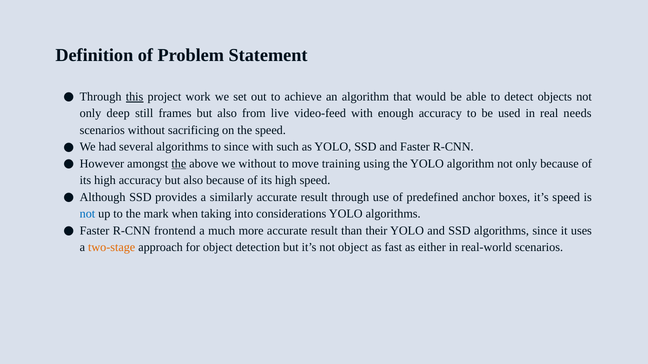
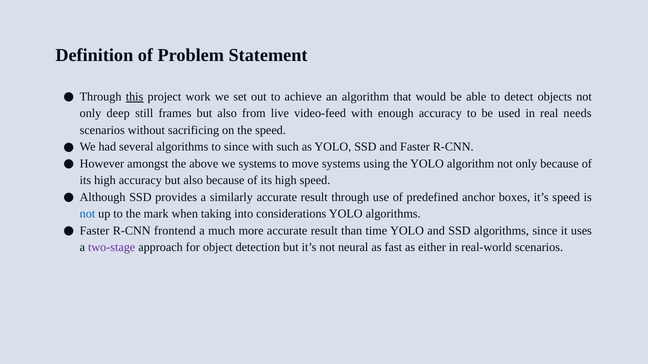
the at (179, 164) underline: present -> none
we without: without -> systems
move training: training -> systems
their: their -> time
two-stage colour: orange -> purple
not object: object -> neural
